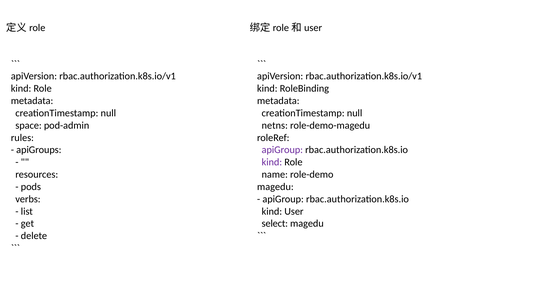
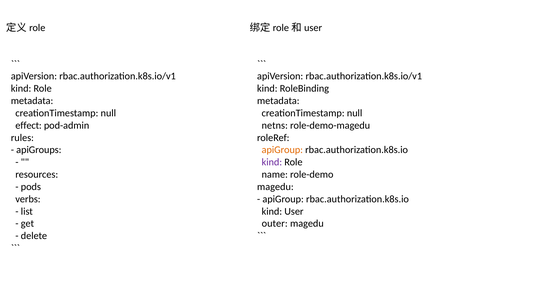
space: space -> effect
apiGroup at (282, 150) colour: purple -> orange
select: select -> outer
